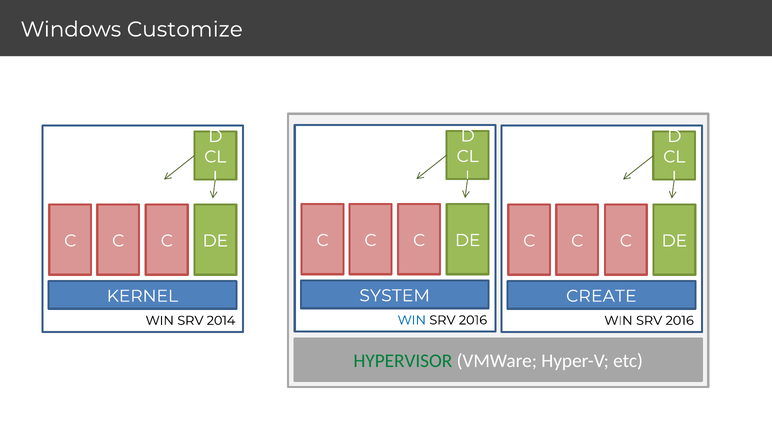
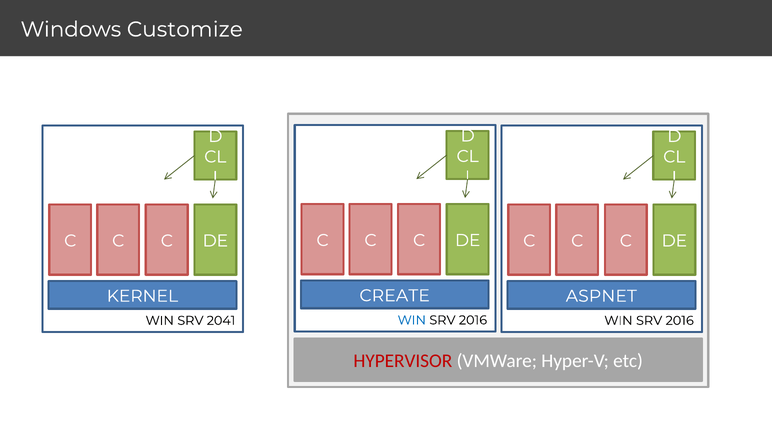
SYSTEM: SYSTEM -> CREATE
CREATE: CREATE -> ASPNET
2014: 2014 -> 2041
HYPERVISOR colour: green -> red
